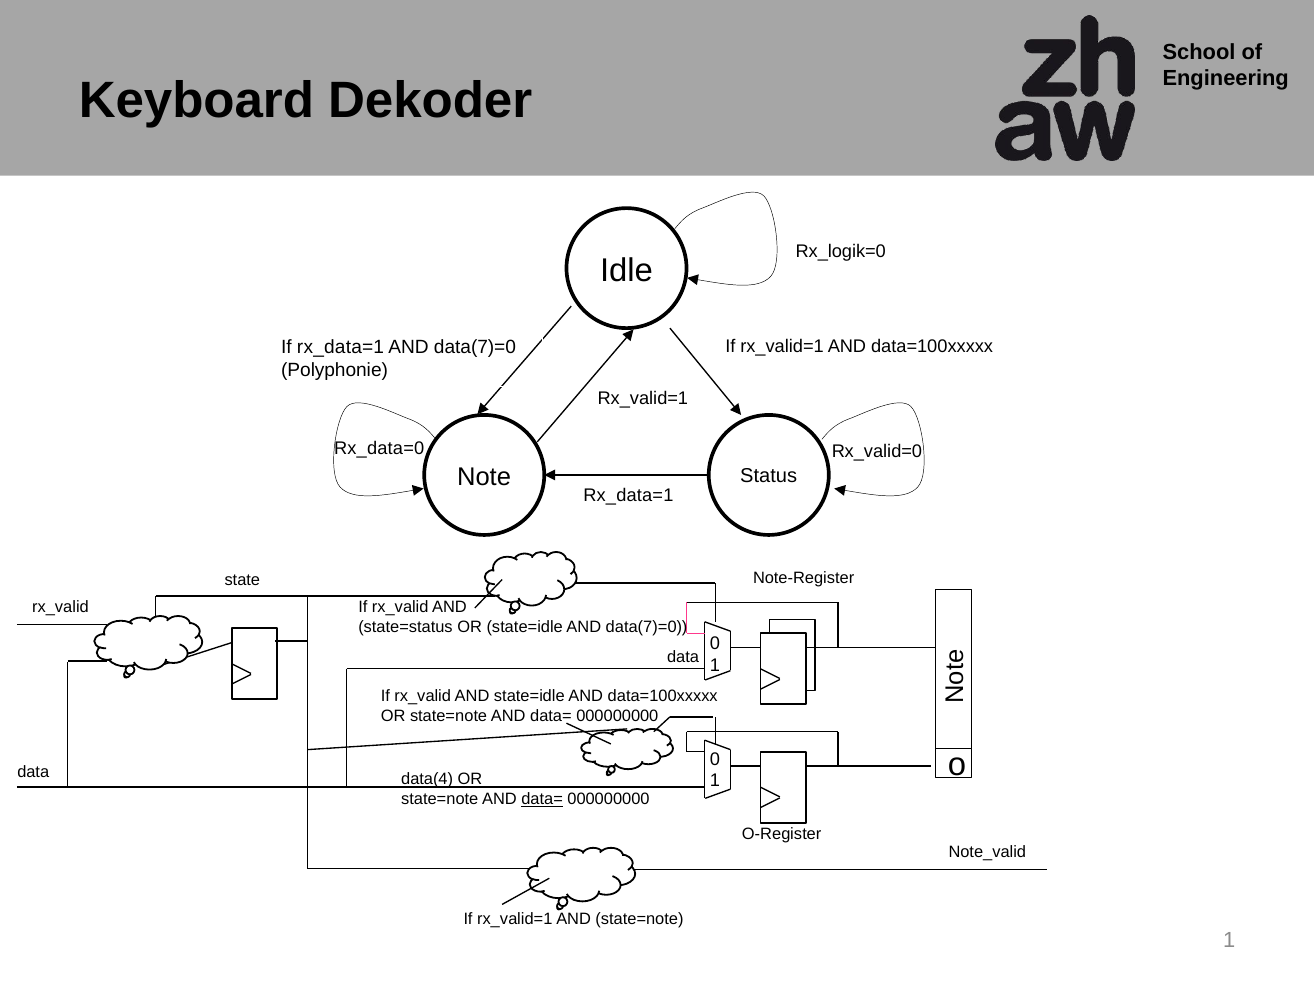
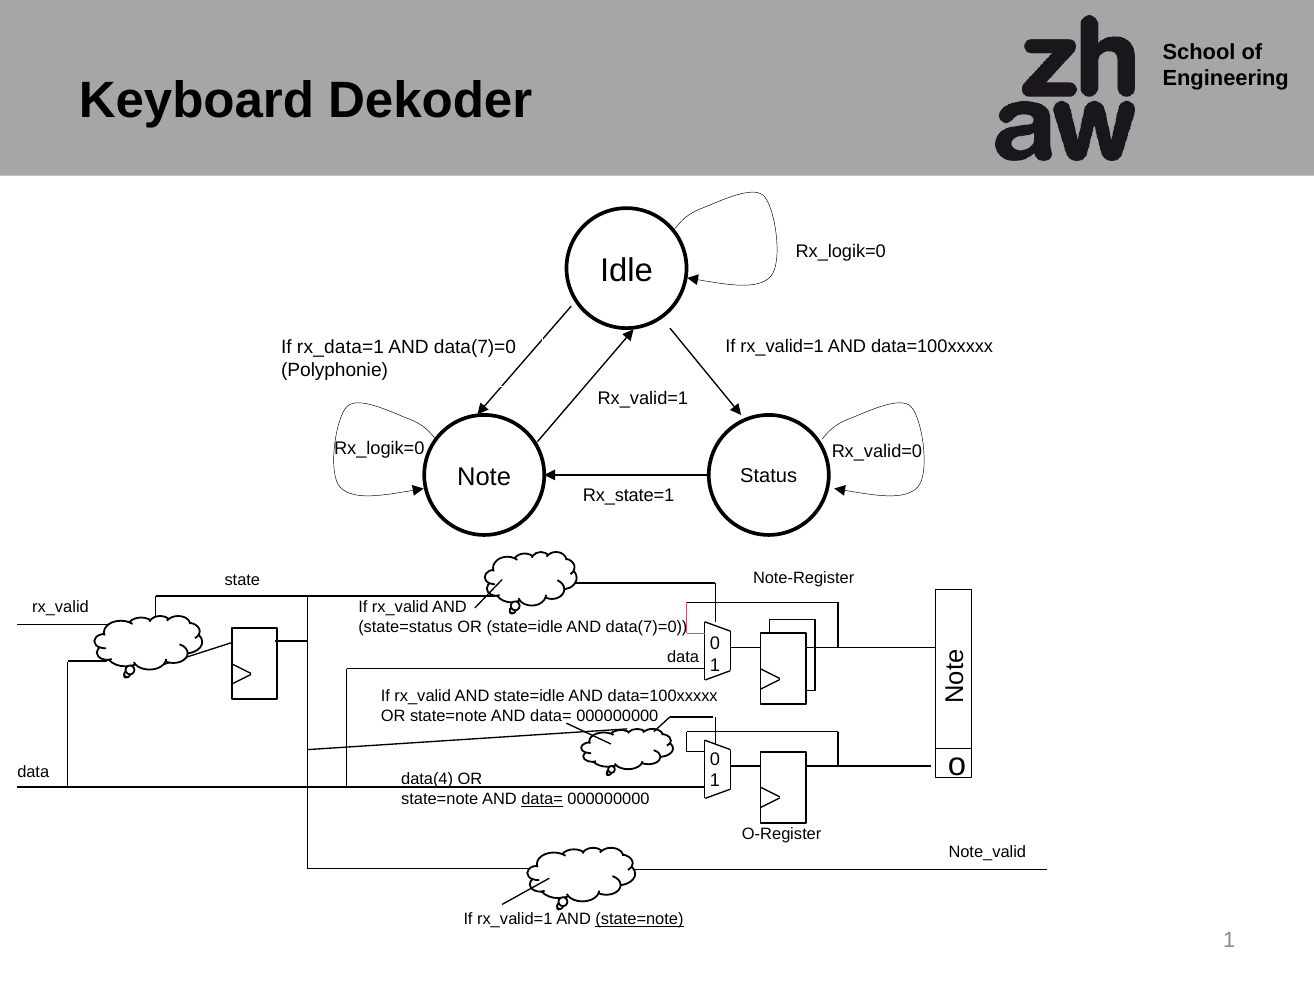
Rx_data=0 at (379, 449): Rx_data=0 -> Rx_logik=0
Rx_data=1 at (628, 495): Rx_data=1 -> Rx_state=1
state=note at (640, 920) underline: none -> present
